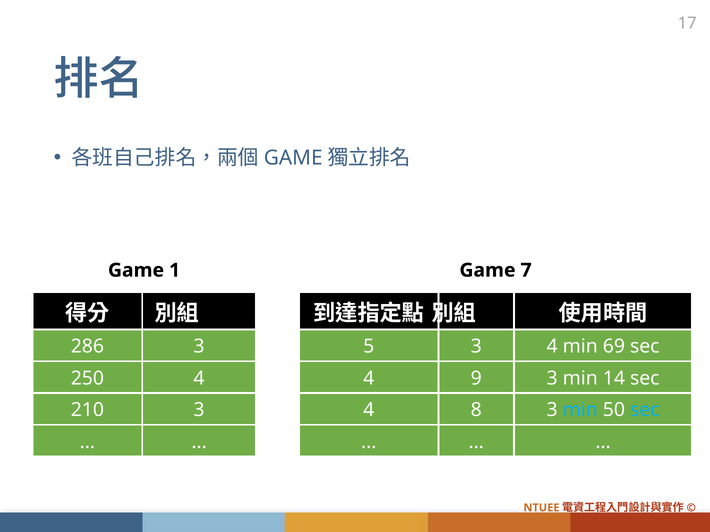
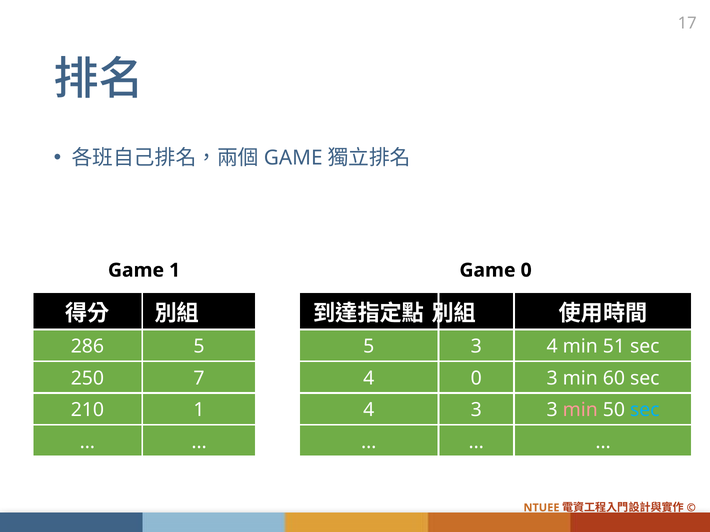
Game 7: 7 -> 0
286 3: 3 -> 5
69: 69 -> 51
250 4: 4 -> 7
4 9: 9 -> 0
14: 14 -> 60
210 3: 3 -> 1
4 8: 8 -> 3
min at (580, 410) colour: light blue -> pink
